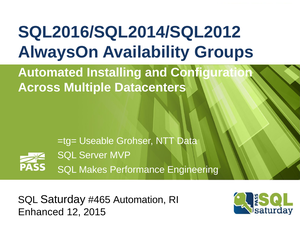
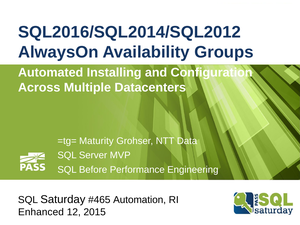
Useable: Useable -> Maturity
Makes: Makes -> Before
